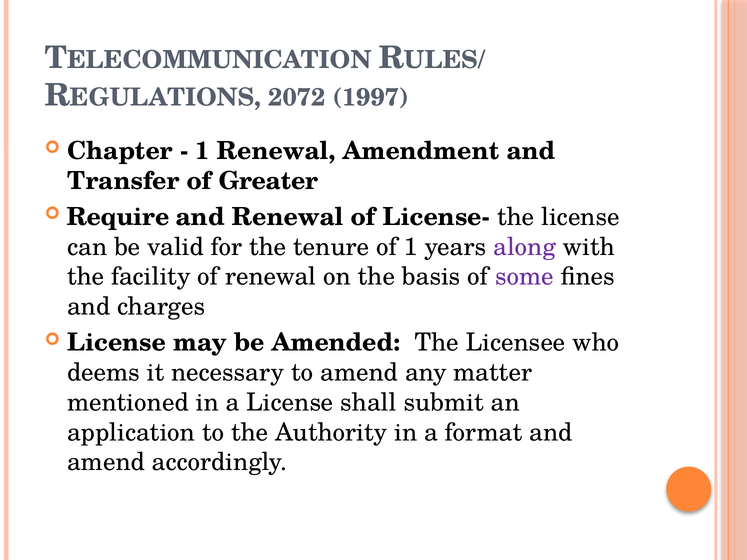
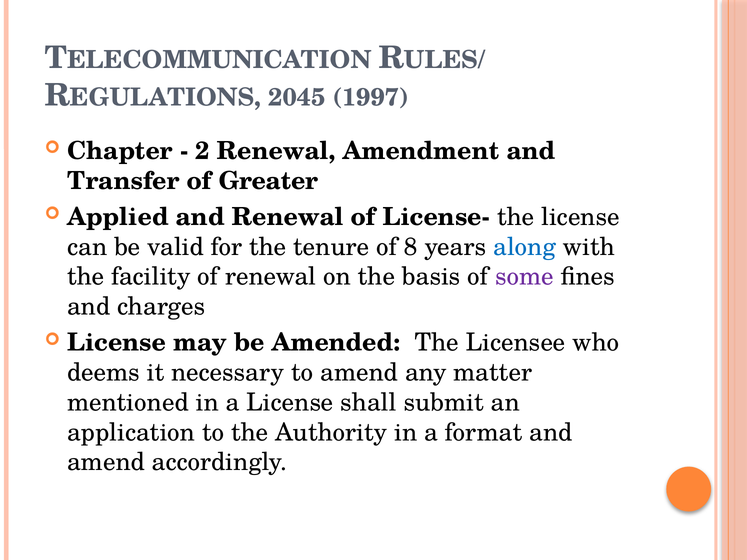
2072: 2072 -> 2045
1 at (203, 151): 1 -> 2
Require: Require -> Applied
of 1: 1 -> 8
along colour: purple -> blue
